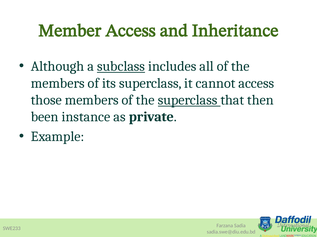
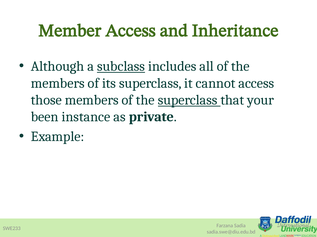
then: then -> your
